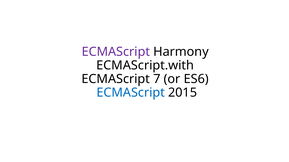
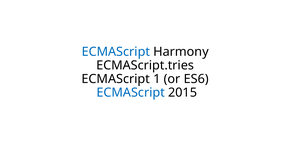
ECMAScript at (116, 52) colour: purple -> blue
ECMAScript.with: ECMAScript.with -> ECMAScript.tries
7: 7 -> 1
